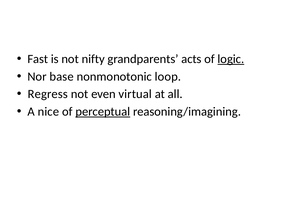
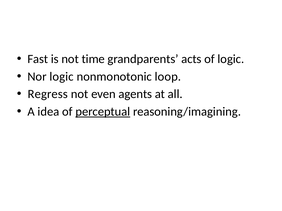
nifty: nifty -> time
logic at (231, 59) underline: present -> none
Nor base: base -> logic
virtual: virtual -> agents
nice: nice -> idea
